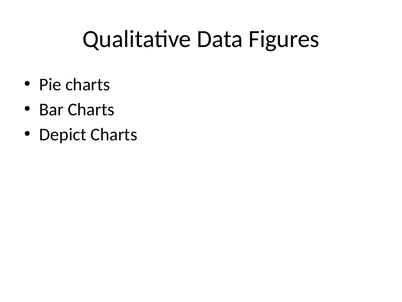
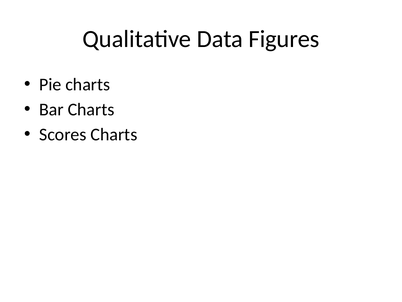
Depict: Depict -> Scores
